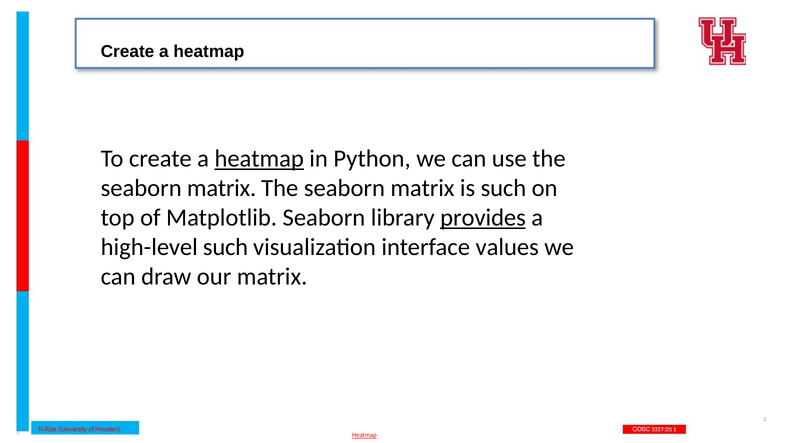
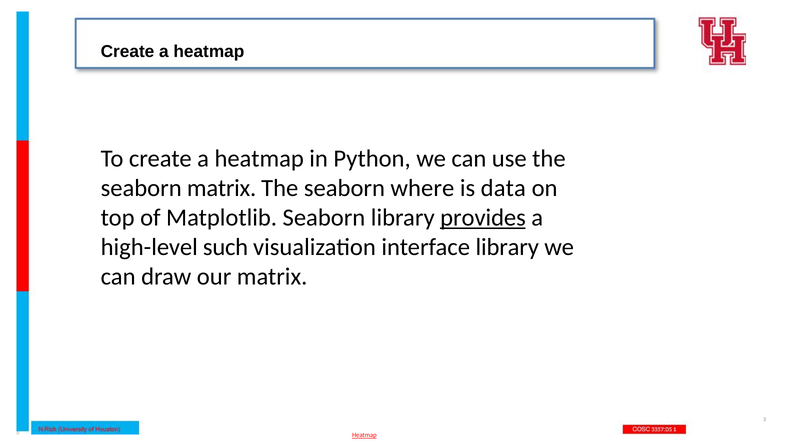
heatmap at (259, 159) underline: present -> none
matrix at (422, 188): matrix -> where
is such: such -> data
interface values: values -> library
